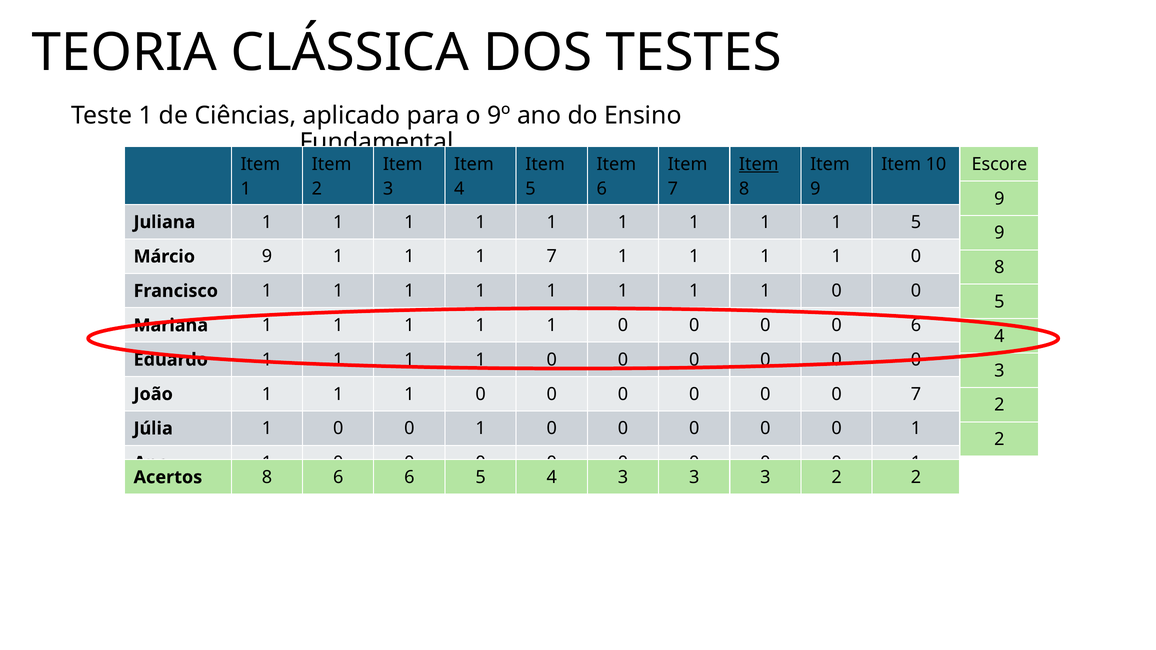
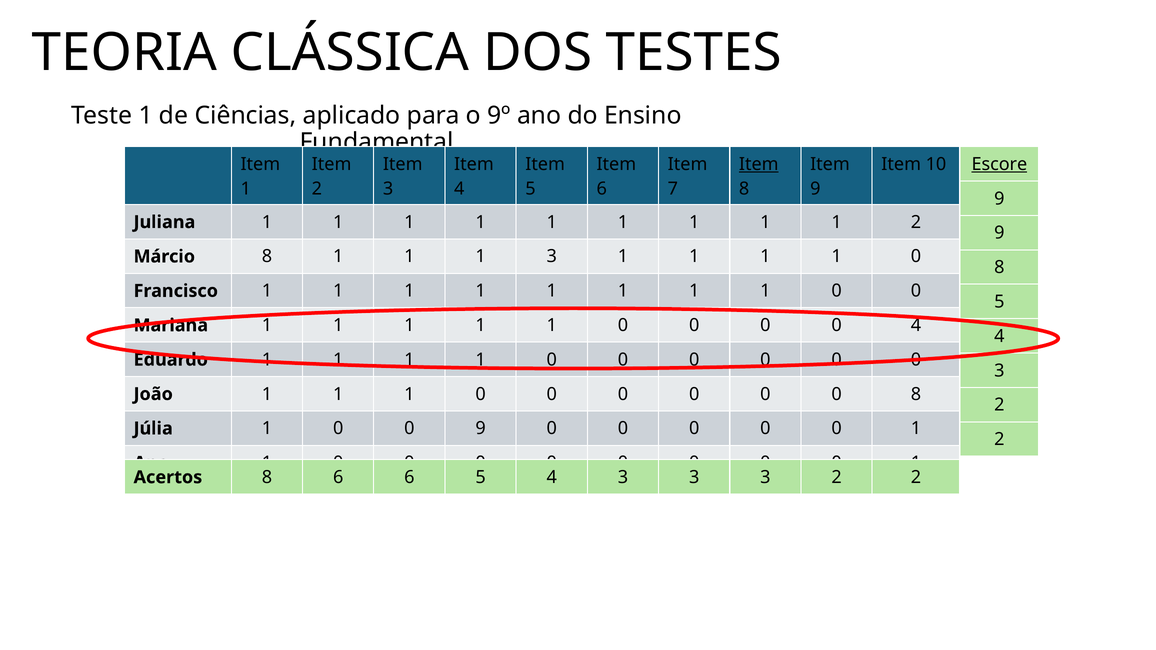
Escore underline: none -> present
1 5: 5 -> 2
Márcio 9: 9 -> 8
1 7: 7 -> 3
0 6: 6 -> 4
0 7: 7 -> 8
1 0 0 1: 1 -> 9
